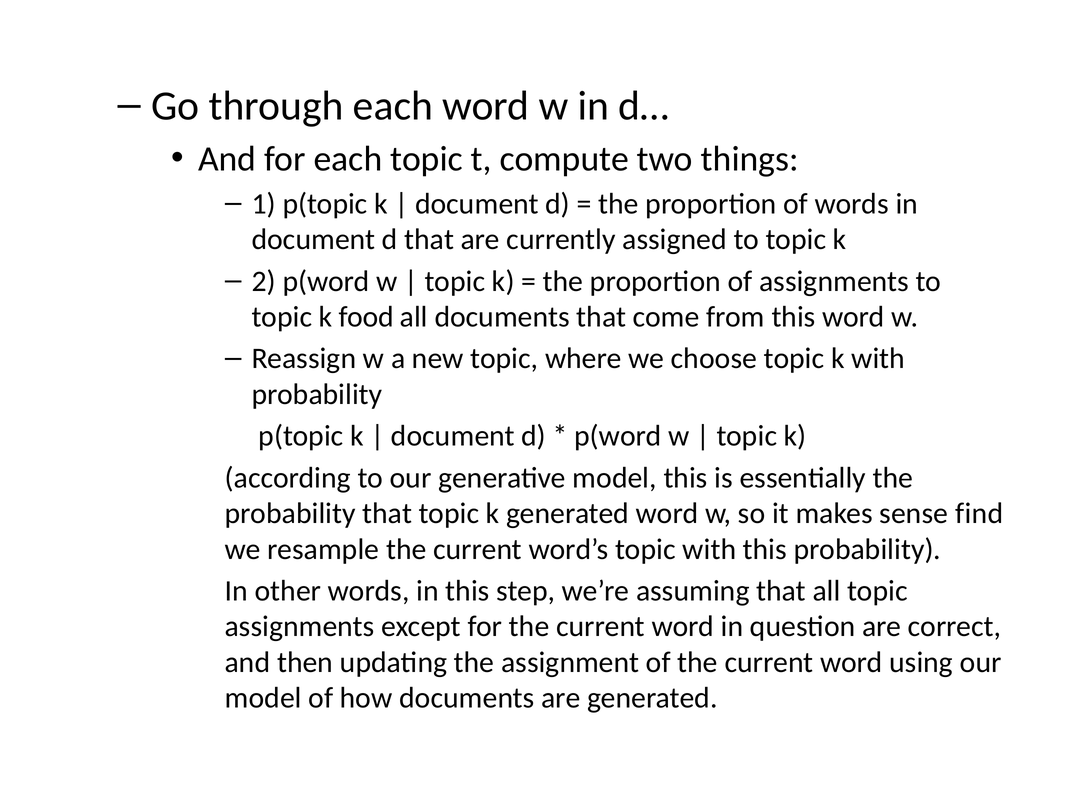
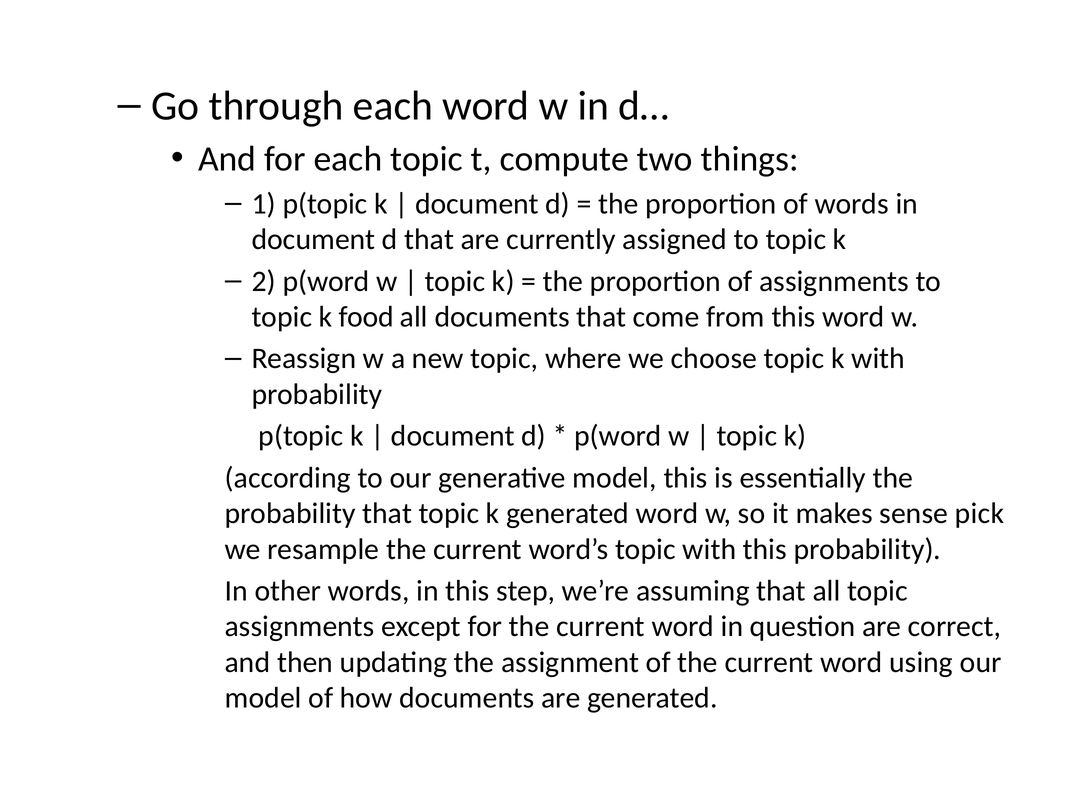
find: find -> pick
